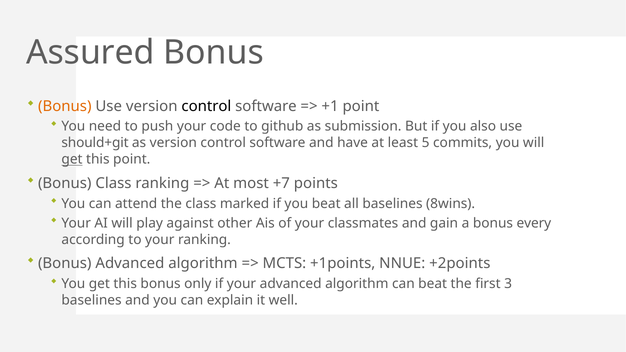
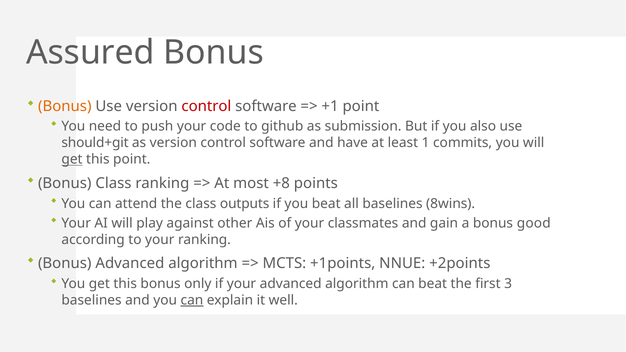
control at (206, 106) colour: black -> red
5: 5 -> 1
+7: +7 -> +8
marked: marked -> outputs
every: every -> good
can at (192, 300) underline: none -> present
